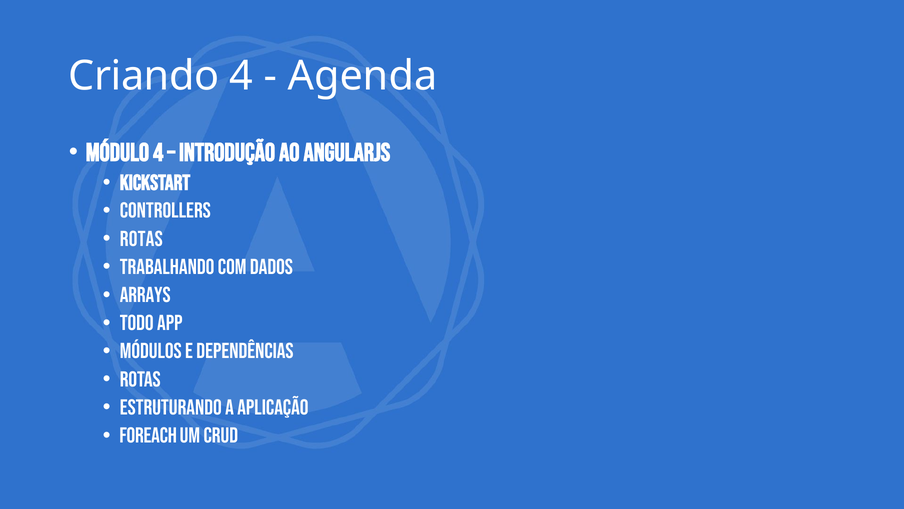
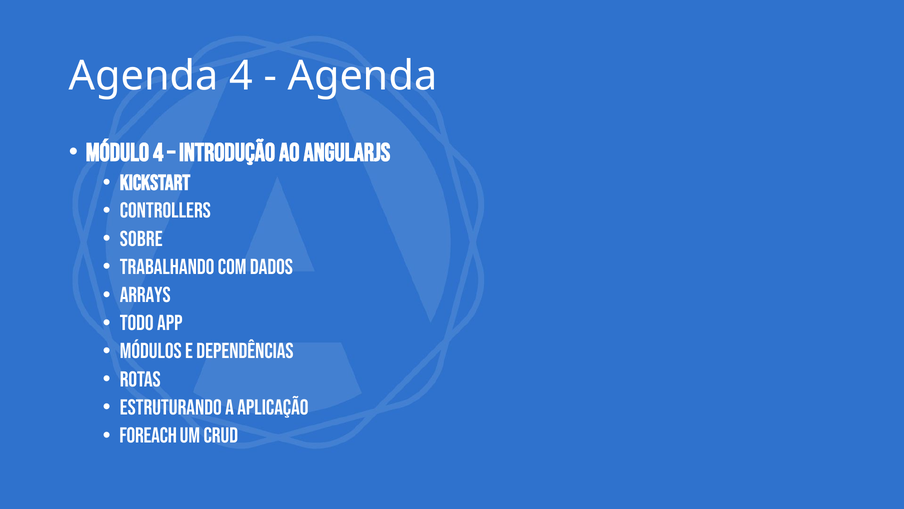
Criando at (144, 76): Criando -> Agenda
Rotas at (141, 239): Rotas -> Sobre
